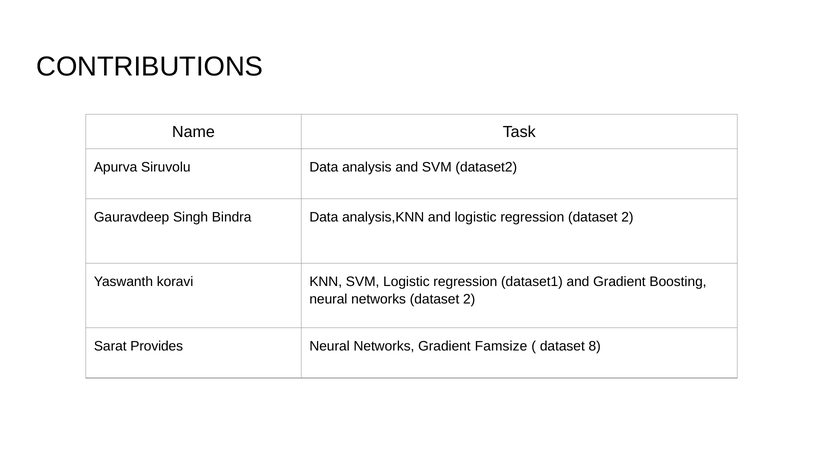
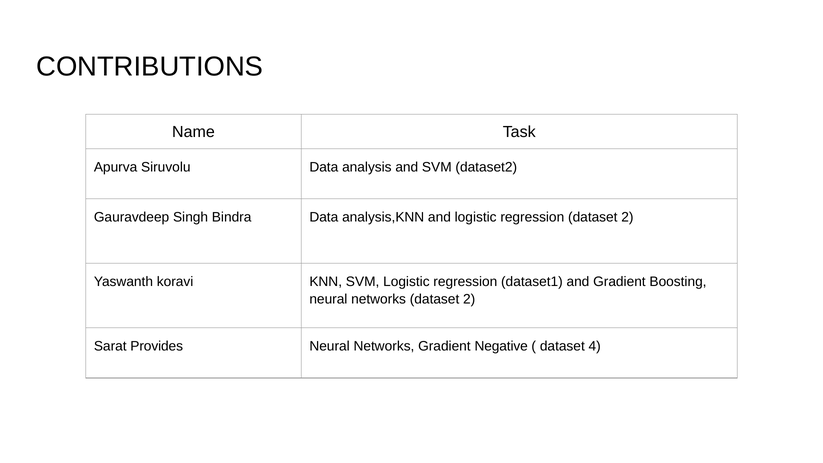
Famsize: Famsize -> Negative
8: 8 -> 4
